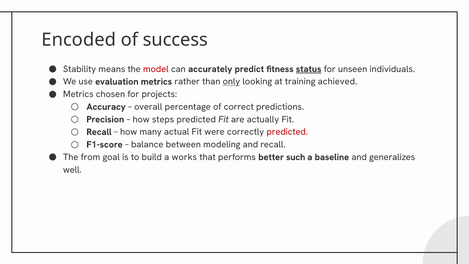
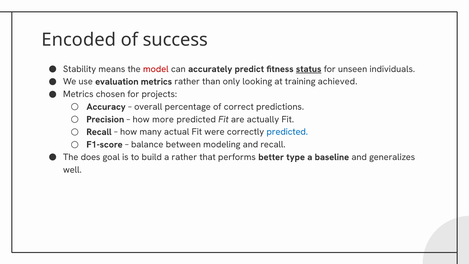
only underline: present -> none
steps: steps -> more
predicted at (287, 132) colour: red -> blue
from: from -> does
a works: works -> rather
such: such -> type
